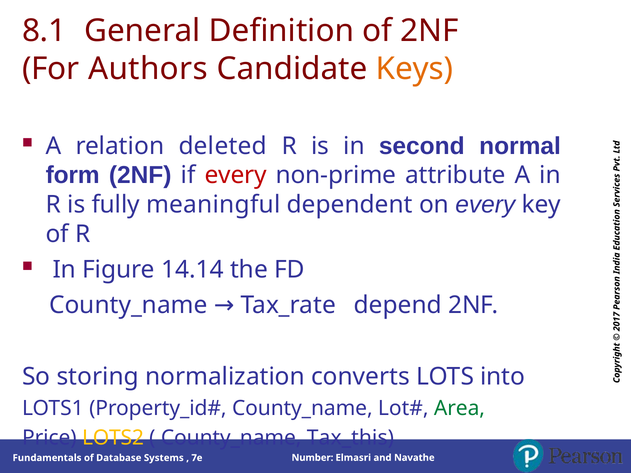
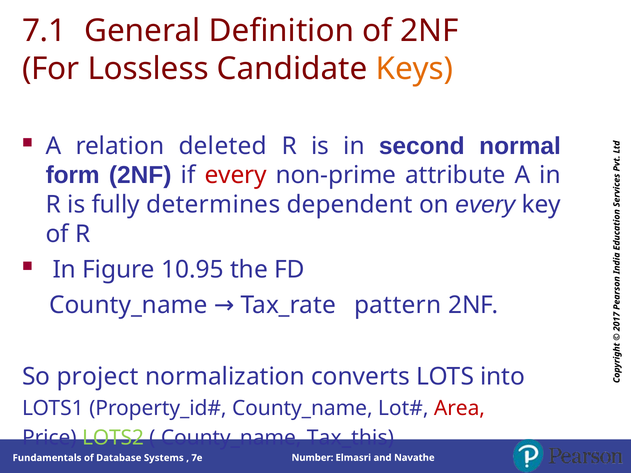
8.1: 8.1 -> 7.1
Authors: Authors -> Lossless
meaningful: meaningful -> determines
14.14: 14.14 -> 10.95
depend: depend -> pattern
storing: storing -> project
Area colour: green -> red
LOTS2 colour: yellow -> light green
